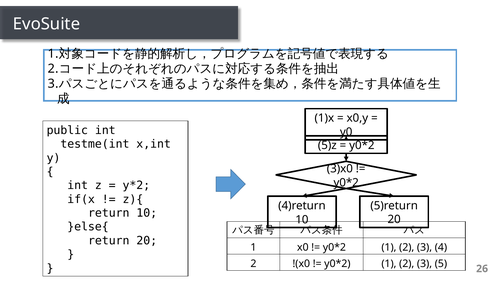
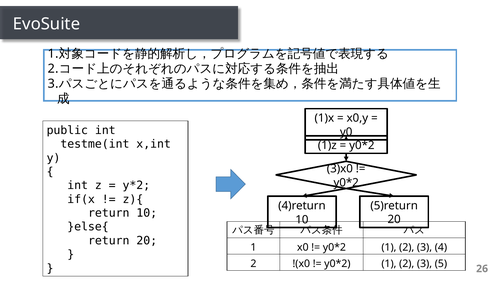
5)z: 5)z -> 1)z
